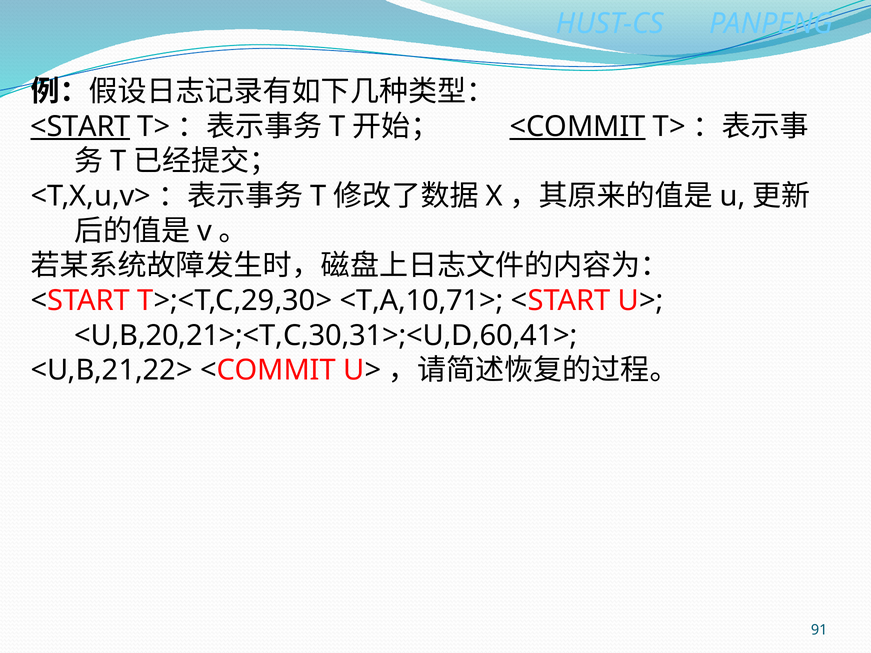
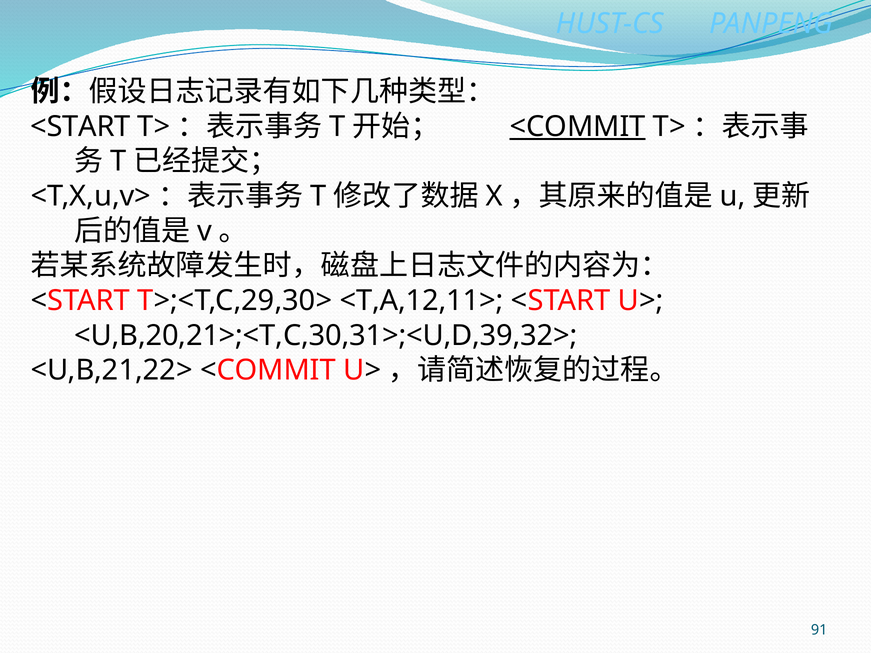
<START at (80, 127) underline: present -> none
<T,A,10,71>: <T,A,10,71> -> <T,A,12,11>
<U,B,20,21>;<T,C,30,31>;<U,D,60,41>: <U,B,20,21>;<T,C,30,31>;<U,D,60,41> -> <U,B,20,21>;<T,C,30,31>;<U,D,39,32>
